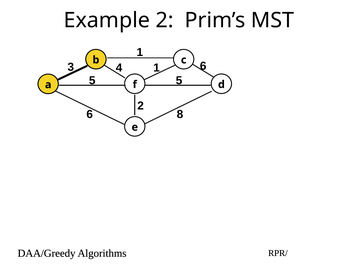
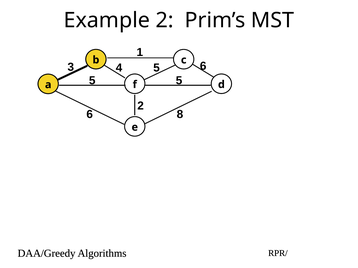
4 1: 1 -> 5
